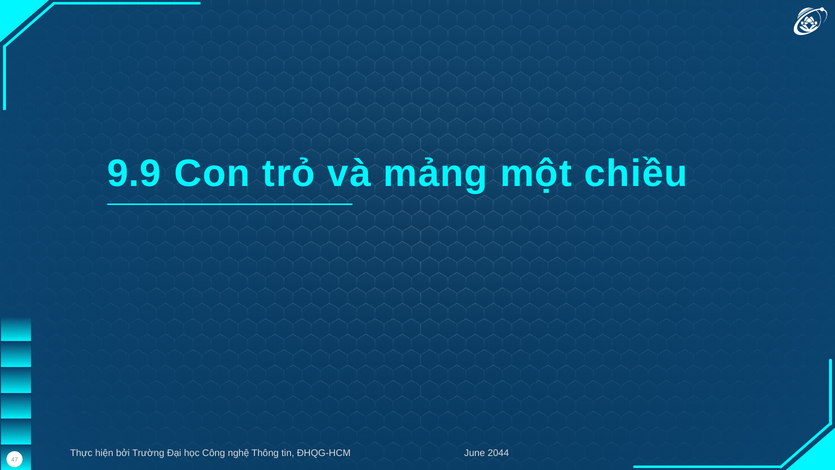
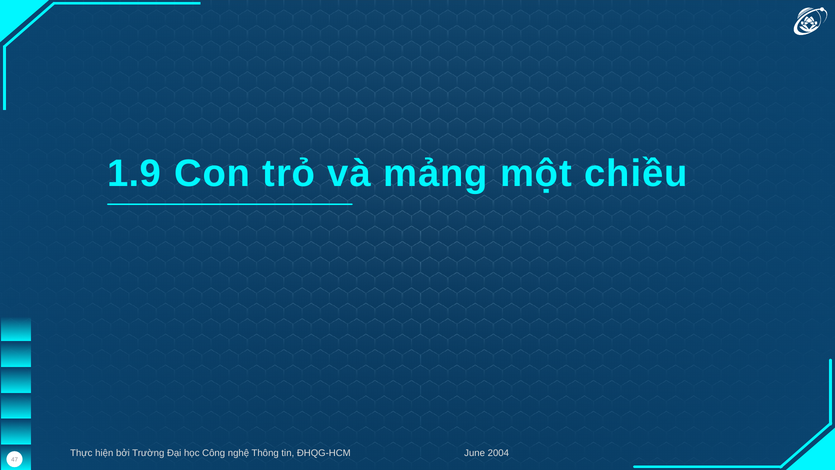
9.9: 9.9 -> 1.9
2044: 2044 -> 2004
